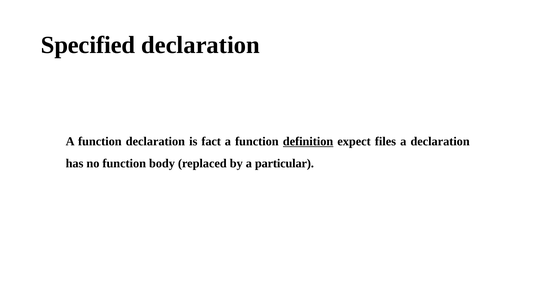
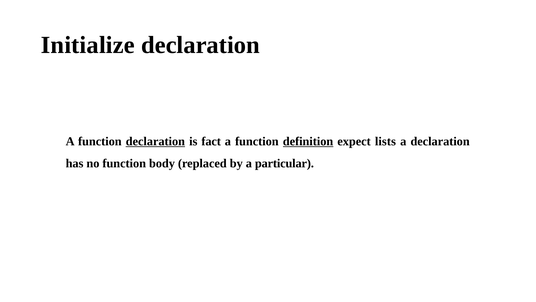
Specified: Specified -> Initialize
declaration at (155, 141) underline: none -> present
files: files -> lists
